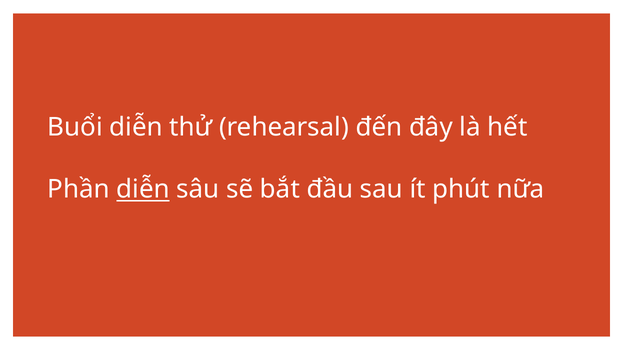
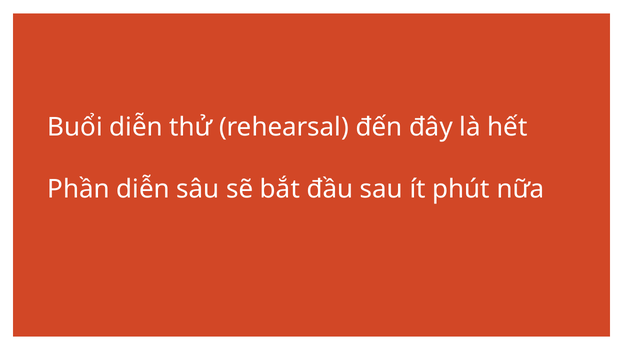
diễn at (143, 190) underline: present -> none
